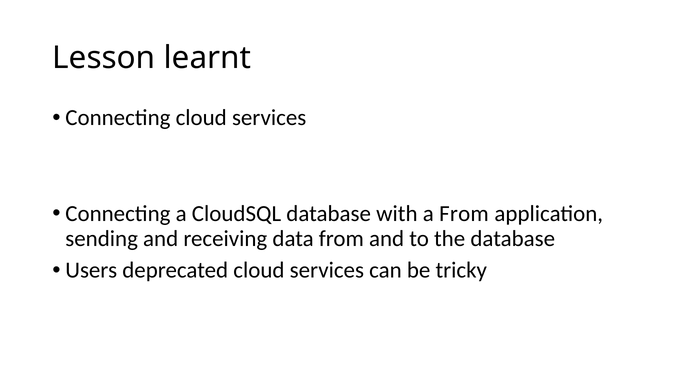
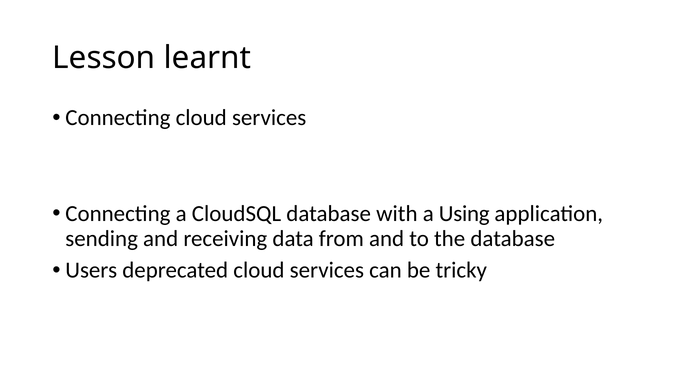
a From: From -> Using
